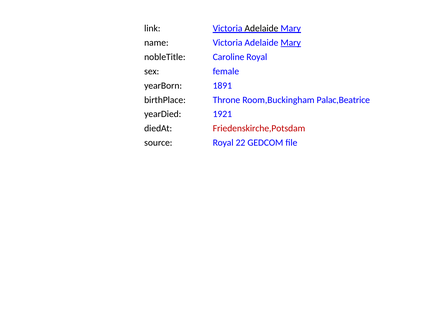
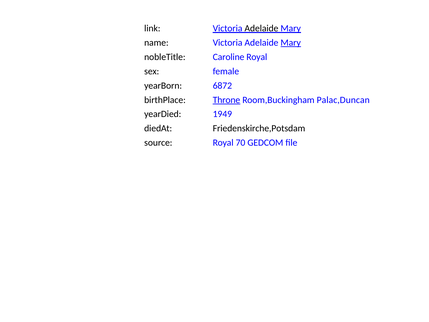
1891: 1891 -> 6872
Throne underline: none -> present
Palac,Beatrice: Palac,Beatrice -> Palac,Duncan
1921: 1921 -> 1949
Friedenskirche,Potsdam colour: red -> black
22: 22 -> 70
